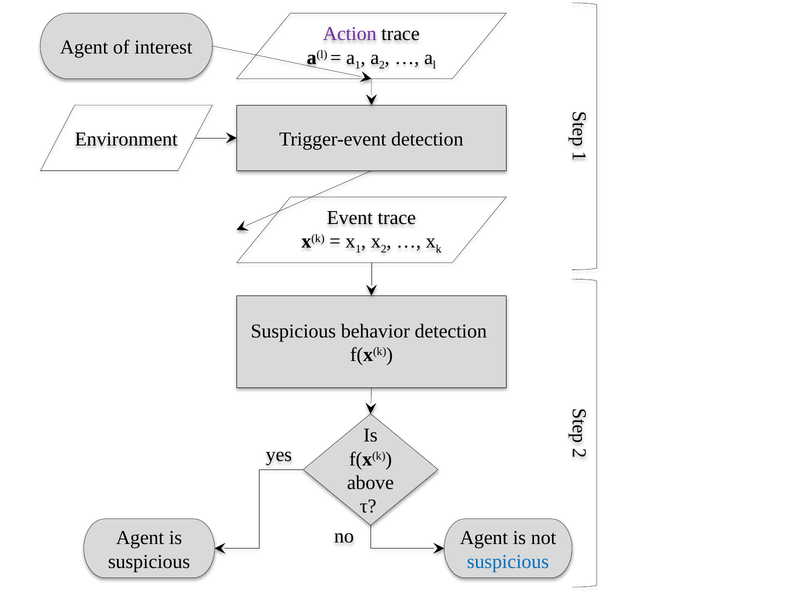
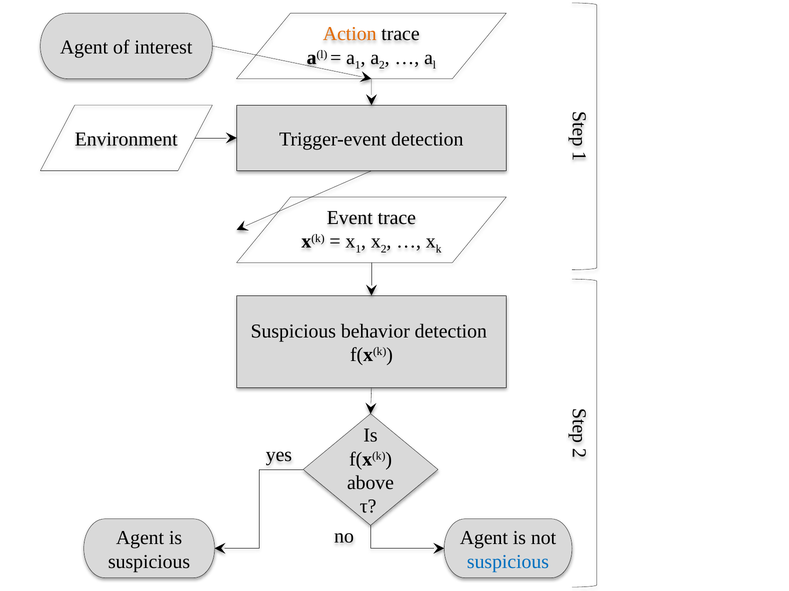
Action colour: purple -> orange
